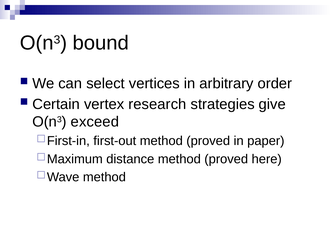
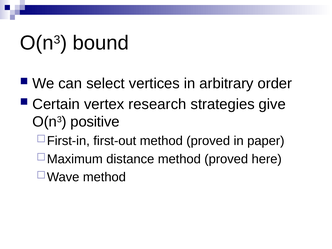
exceed: exceed -> positive
